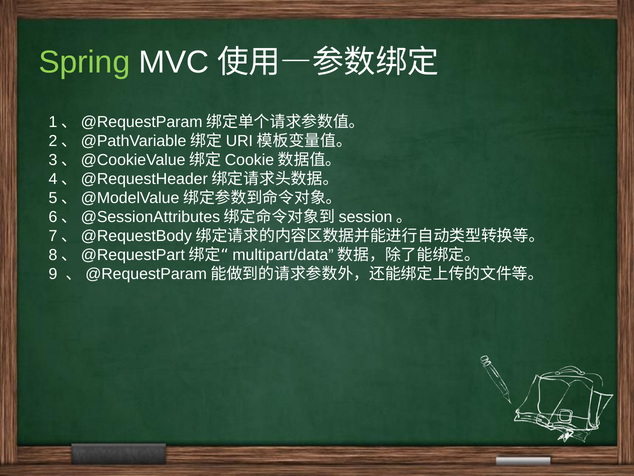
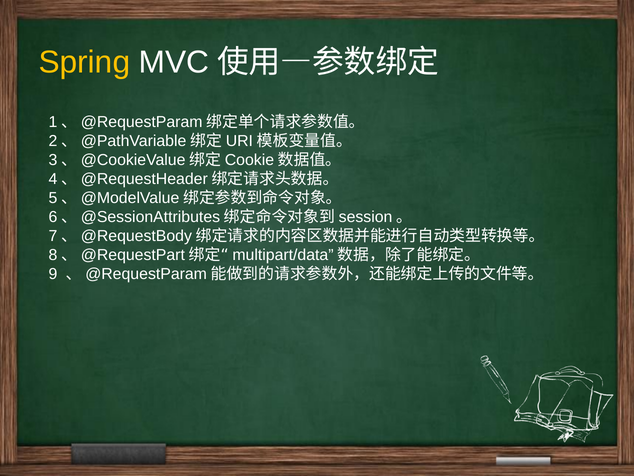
Spring colour: light green -> yellow
